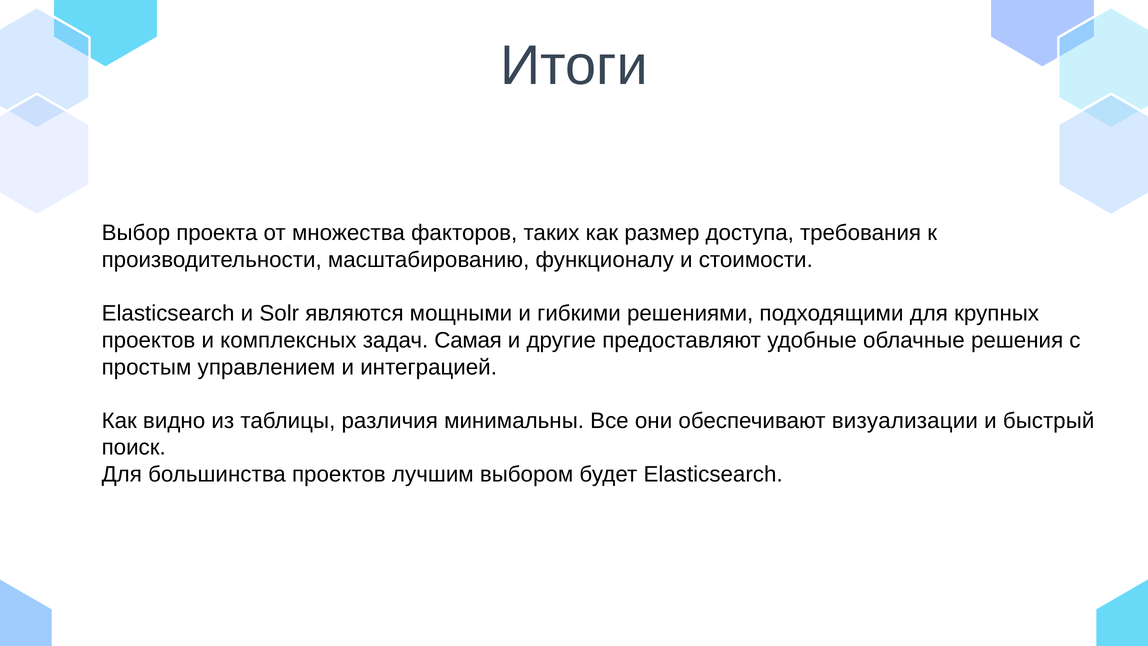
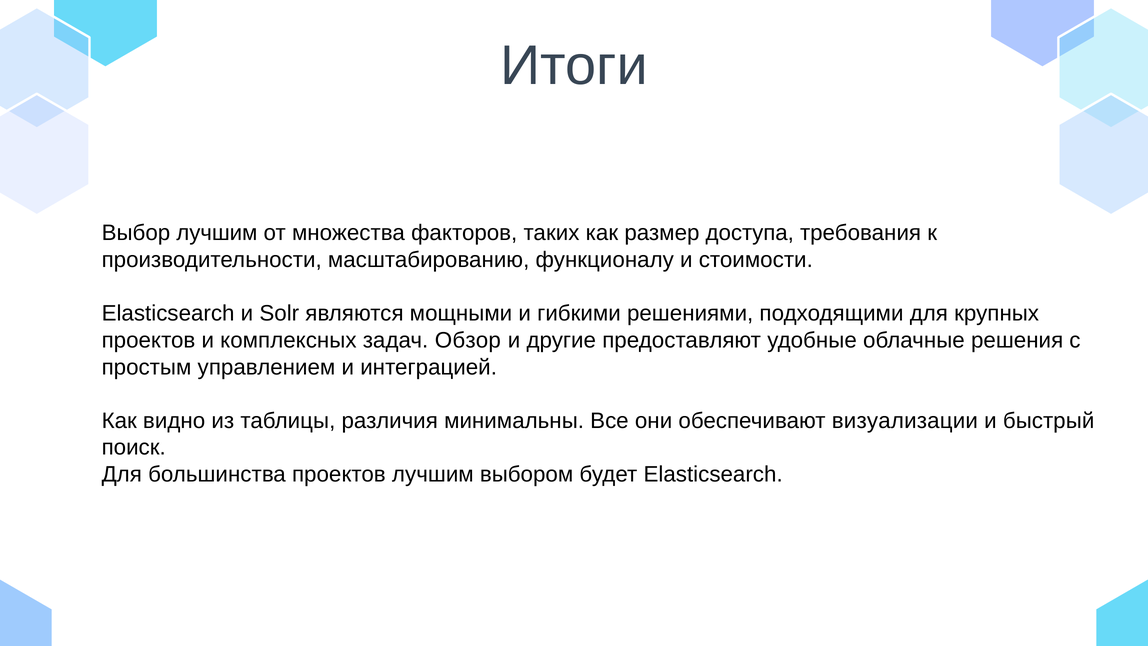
Выбор проекта: проекта -> лучшим
Самая: Самая -> Обзор
